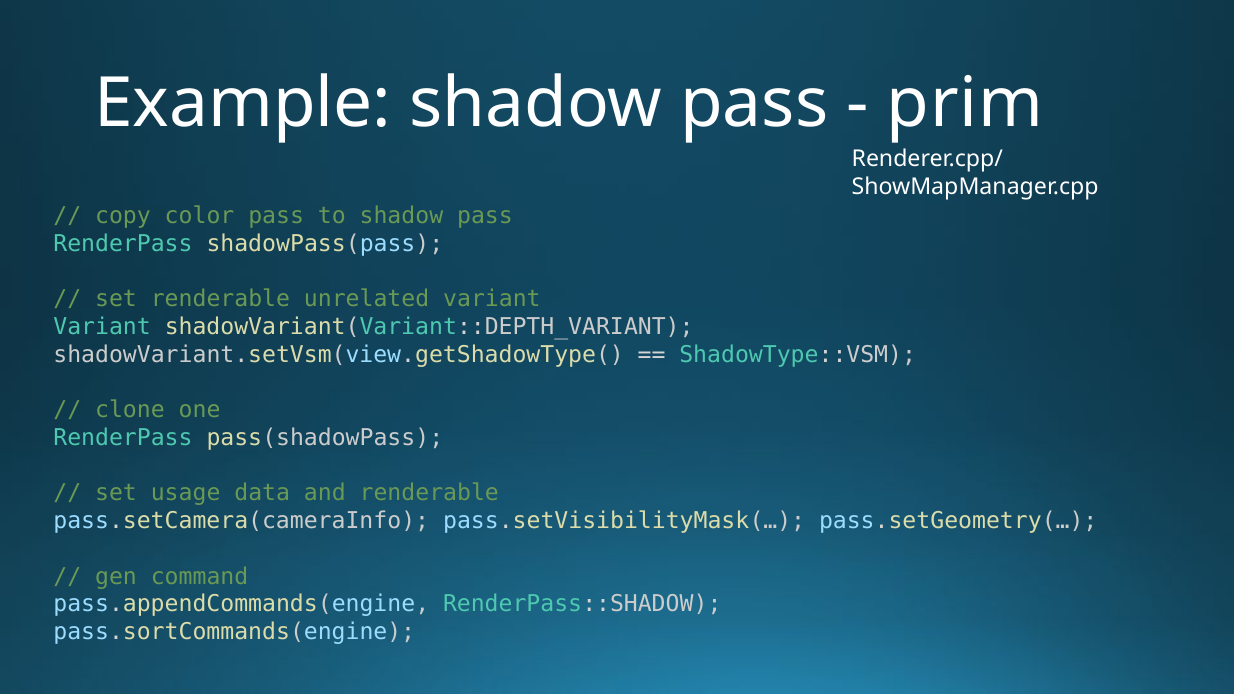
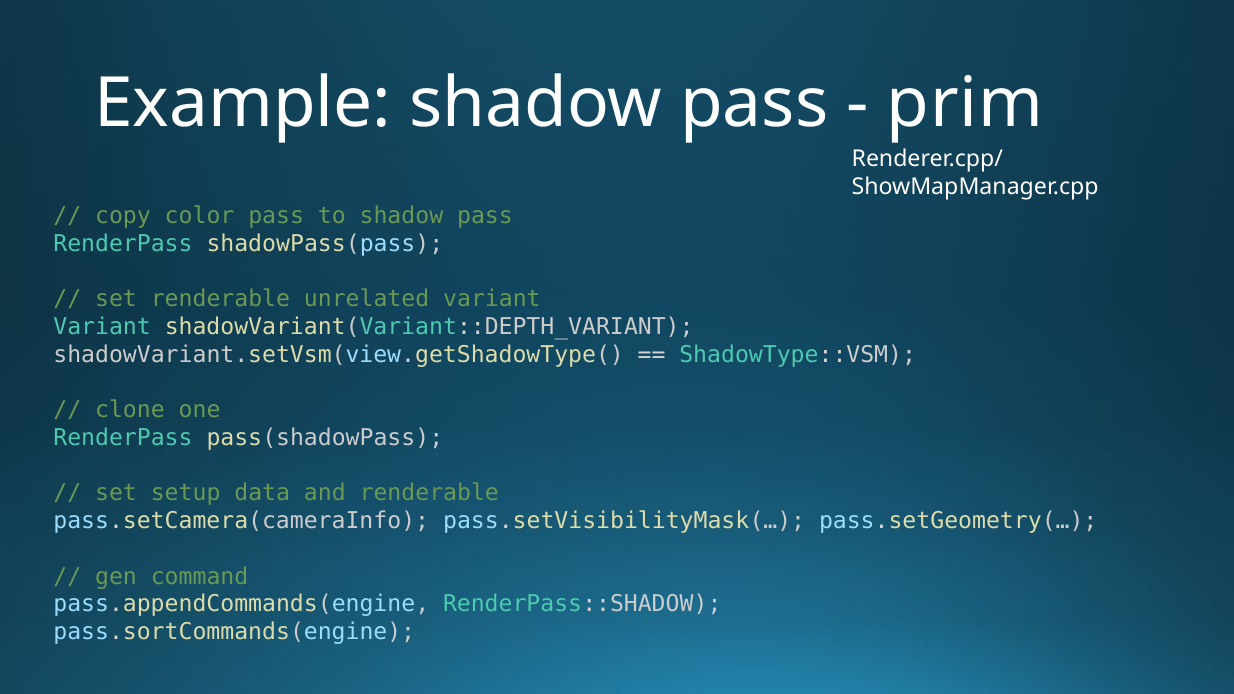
usage: usage -> setup
